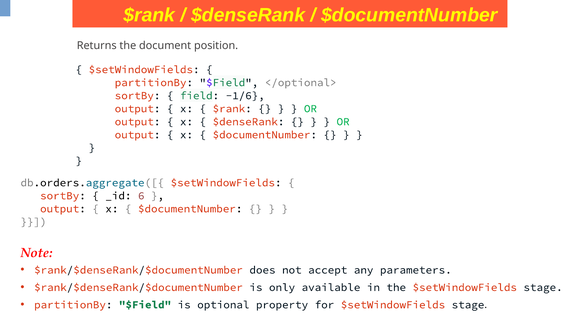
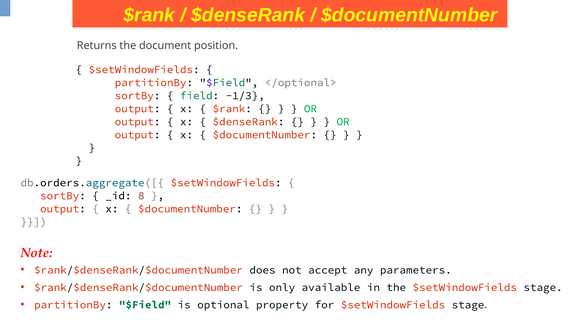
-1/6: -1/6 -> -1/3
6: 6 -> 8
